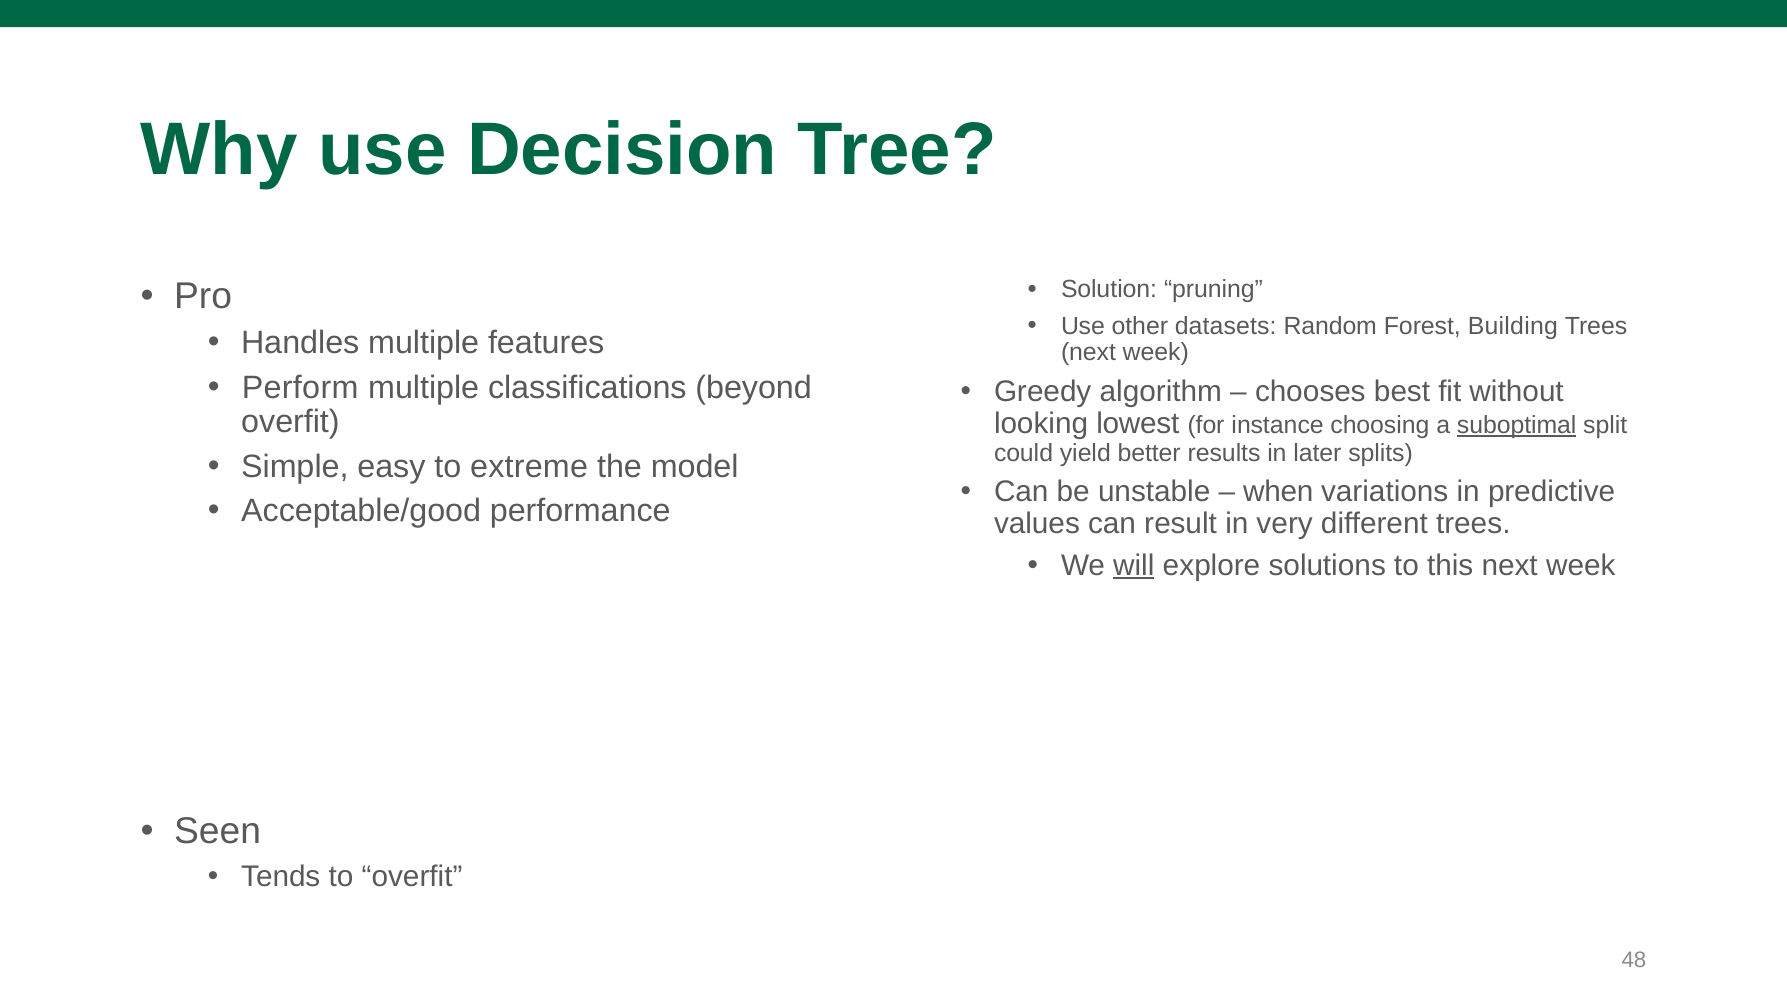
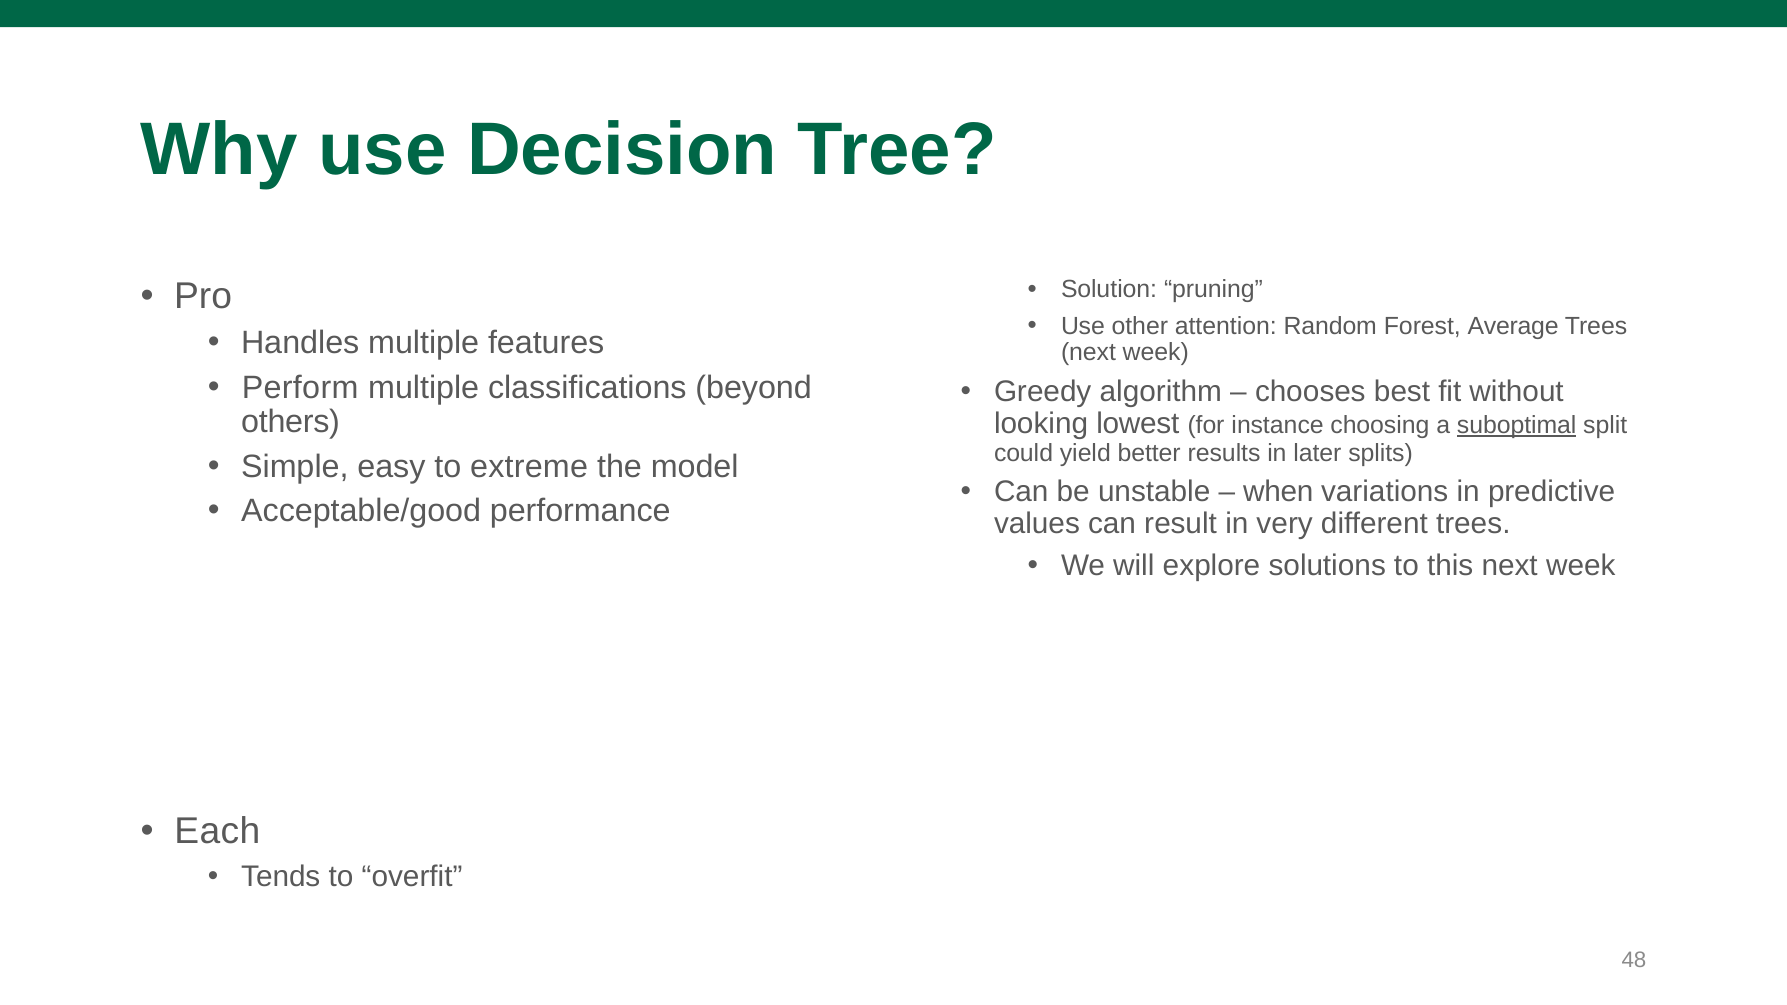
datasets: datasets -> attention
Building: Building -> Average
overfit at (290, 422): overfit -> others
will underline: present -> none
Seen: Seen -> Each
